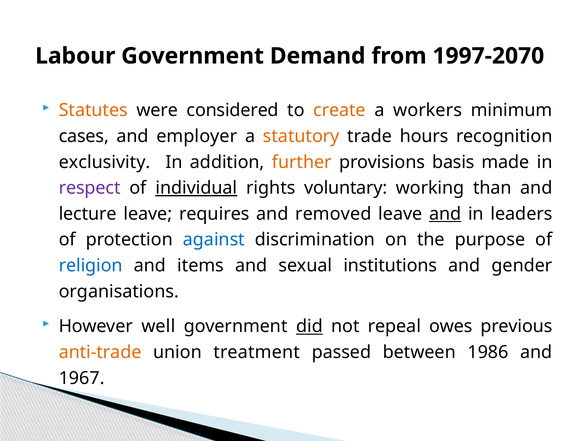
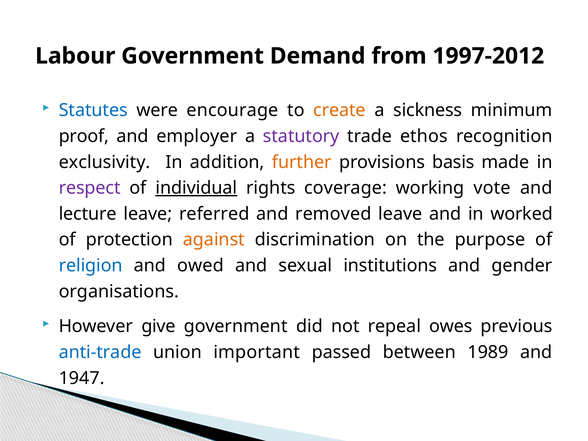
1997-2070: 1997-2070 -> 1997-2012
Statutes colour: orange -> blue
considered: considered -> encourage
workers: workers -> sickness
cases: cases -> proof
statutory colour: orange -> purple
hours: hours -> ethos
voluntary: voluntary -> coverage
than: than -> vote
requires: requires -> referred
and at (445, 214) underline: present -> none
leaders: leaders -> worked
against colour: blue -> orange
items: items -> owed
well: well -> give
did underline: present -> none
anti-trade colour: orange -> blue
treatment: treatment -> important
1986: 1986 -> 1989
1967: 1967 -> 1947
